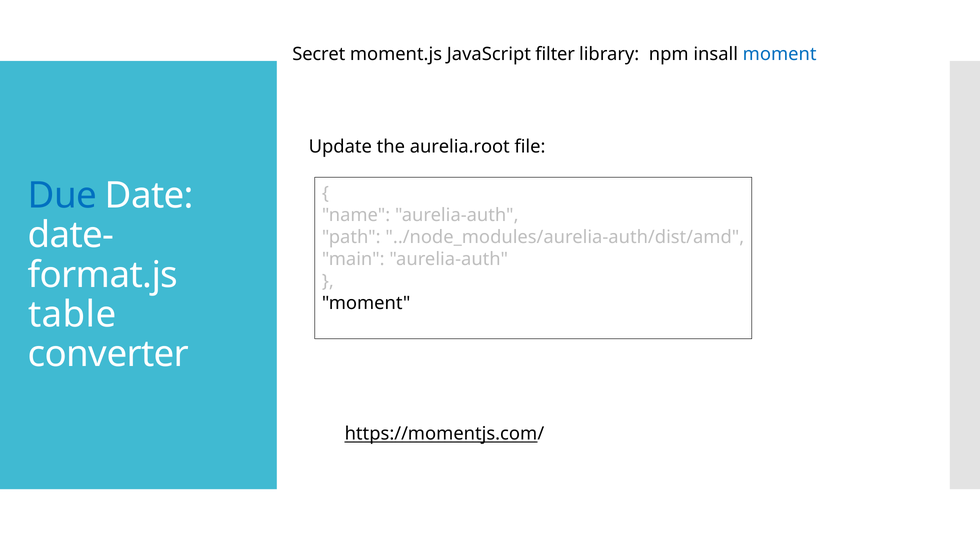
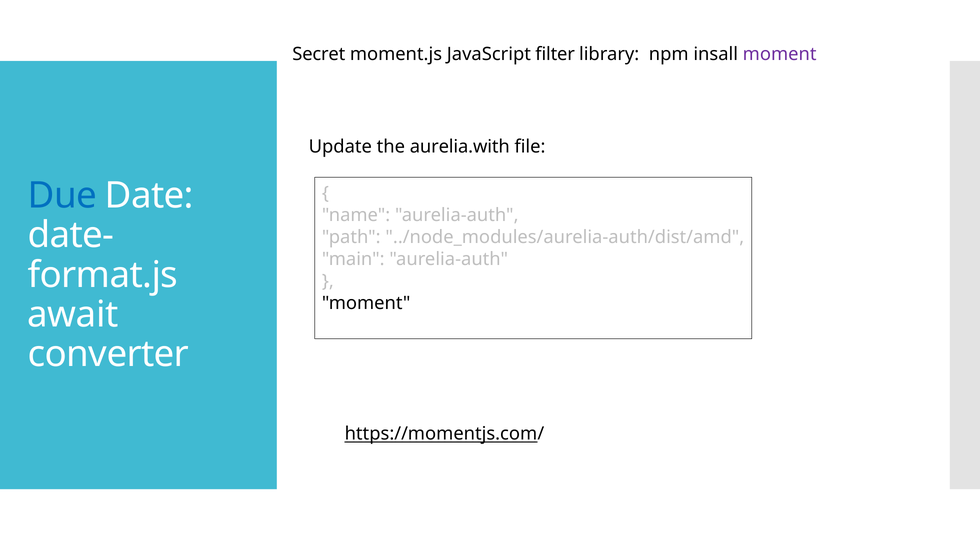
moment at (780, 54) colour: blue -> purple
aurelia.root: aurelia.root -> aurelia.with
table: table -> await
